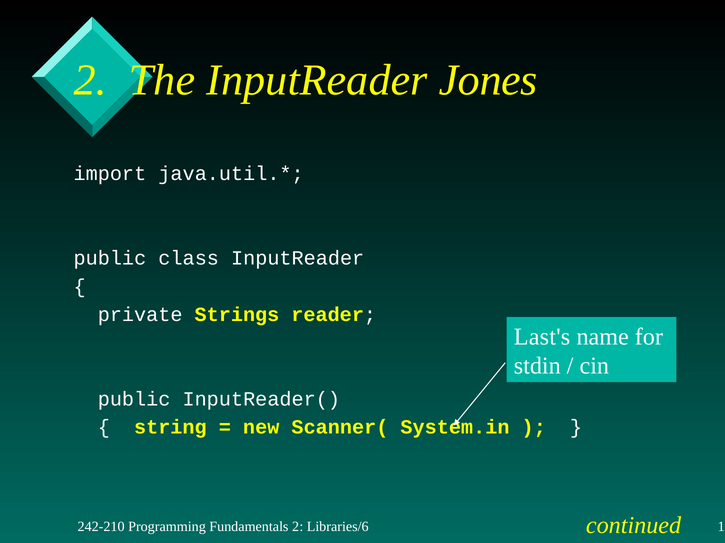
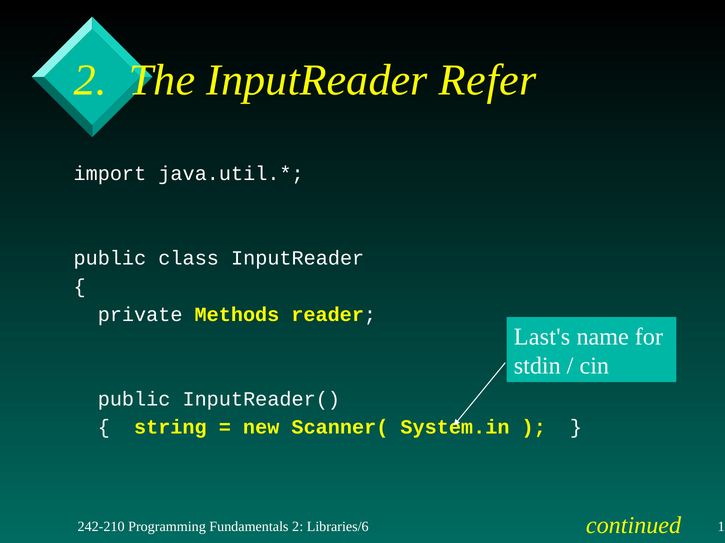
Jones: Jones -> Refer
Strings: Strings -> Methods
